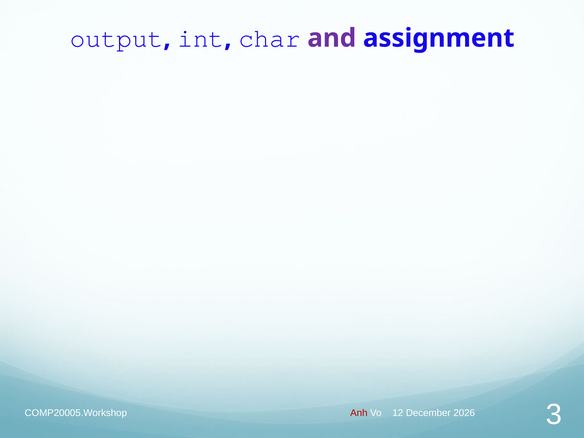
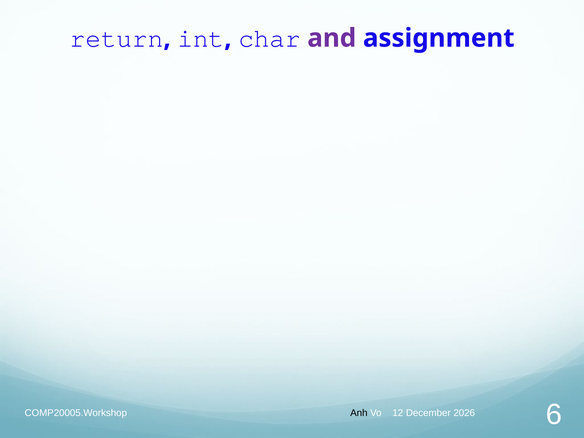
output: output -> return
Anh colour: red -> black
3: 3 -> 6
